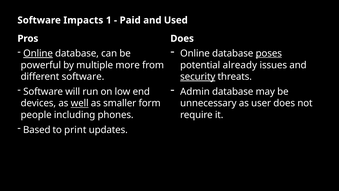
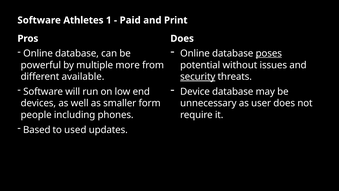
Impacts: Impacts -> Athletes
Used: Used -> Print
Online at (38, 53) underline: present -> none
already: already -> without
different software: software -> available
Admin: Admin -> Device
well underline: present -> none
print: print -> used
